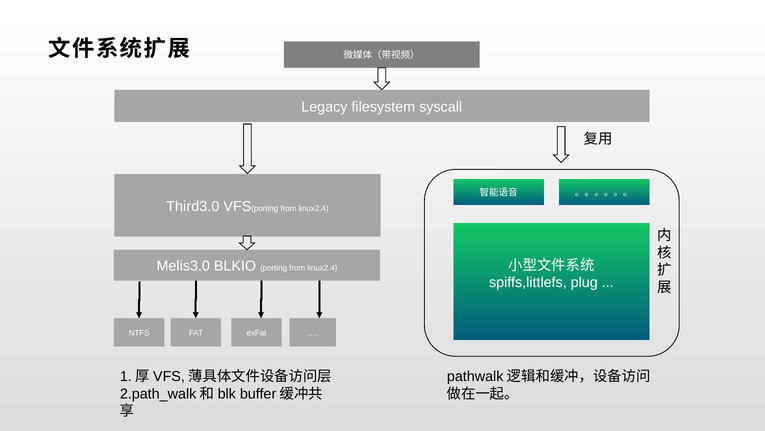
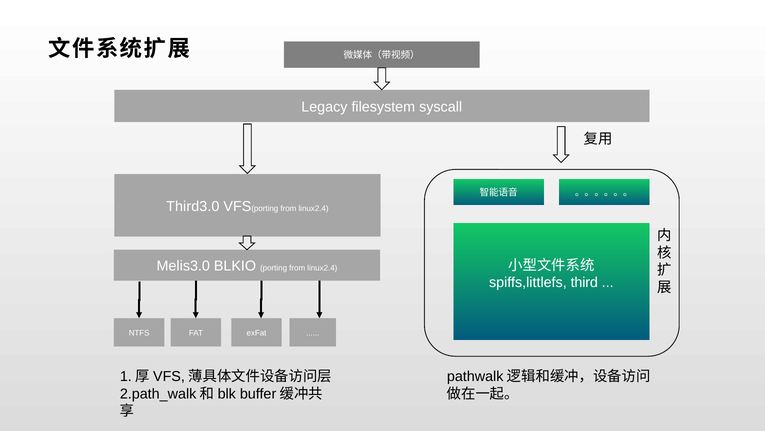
plug: plug -> third
